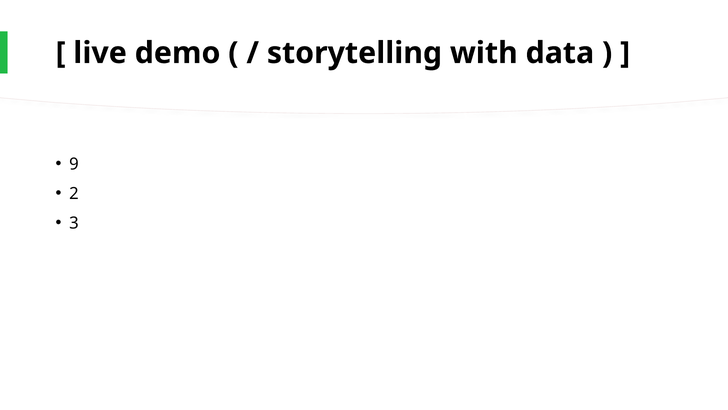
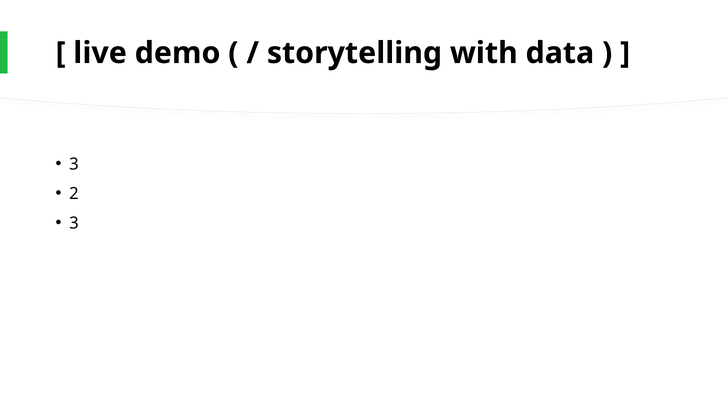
9 at (74, 164): 9 -> 3
